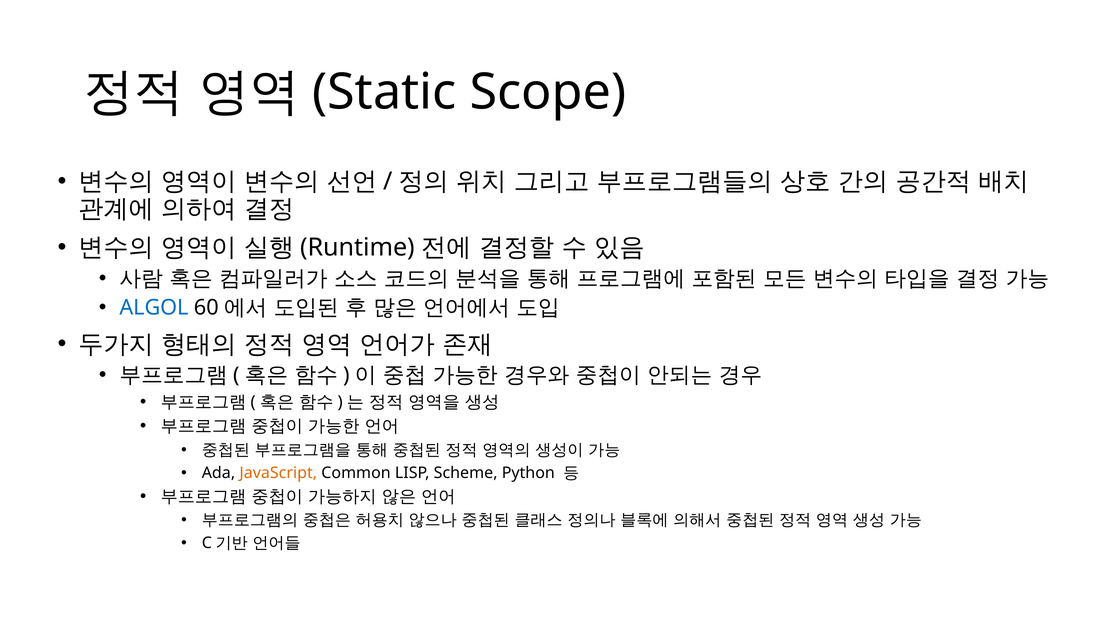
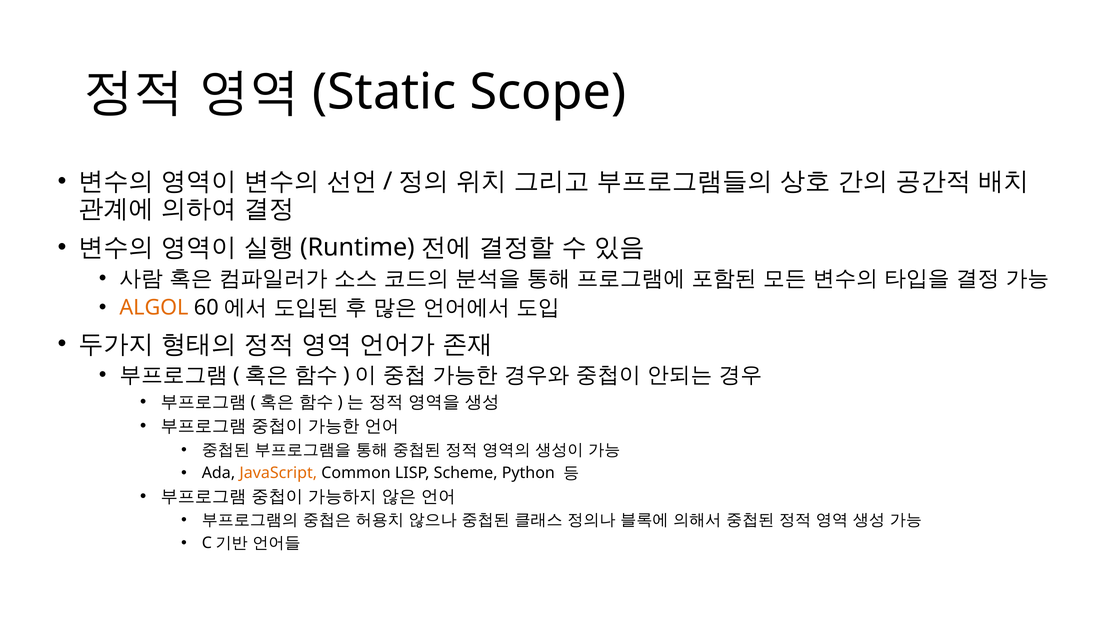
ALGOL colour: blue -> orange
